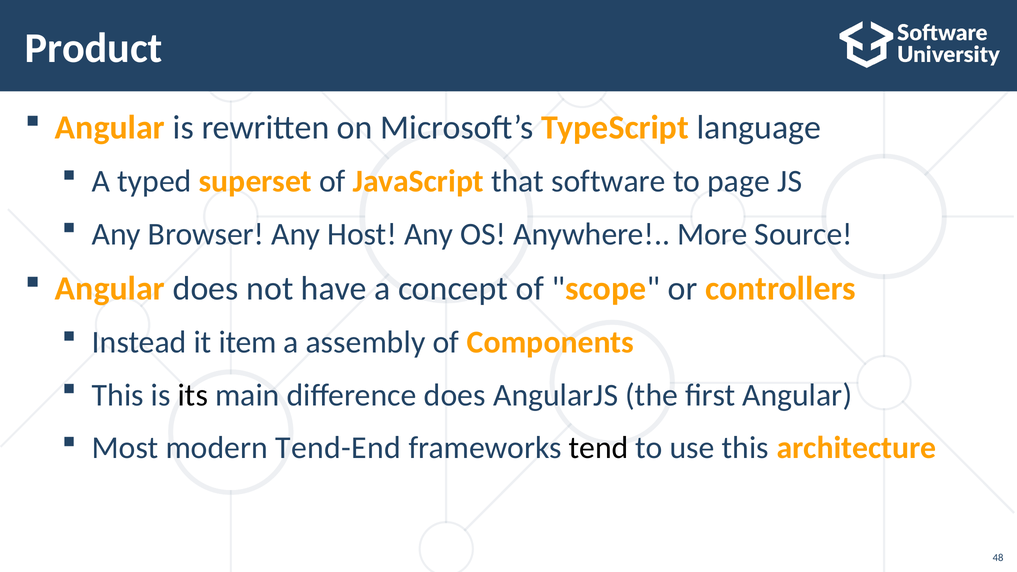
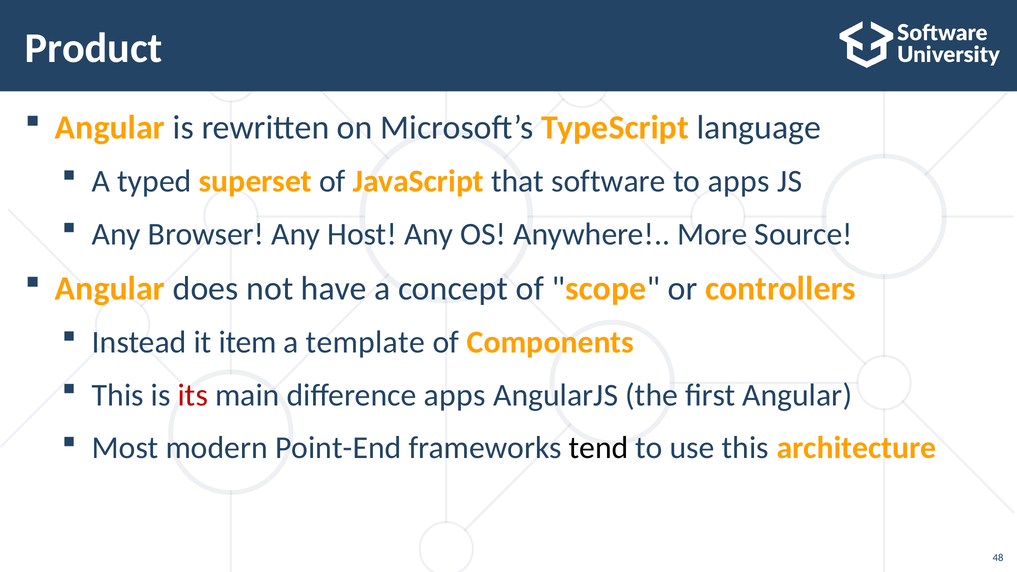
to page: page -> apps
assembly: assembly -> template
its colour: black -> red
difference does: does -> apps
Tend-End: Tend-End -> Point-End
